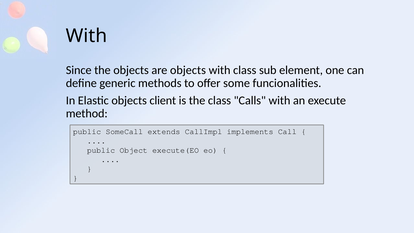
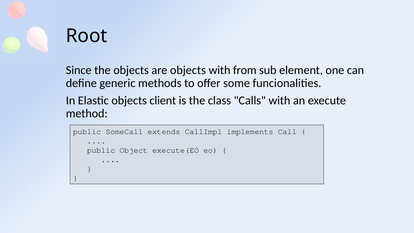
With at (87, 36): With -> Root
with class: class -> from
